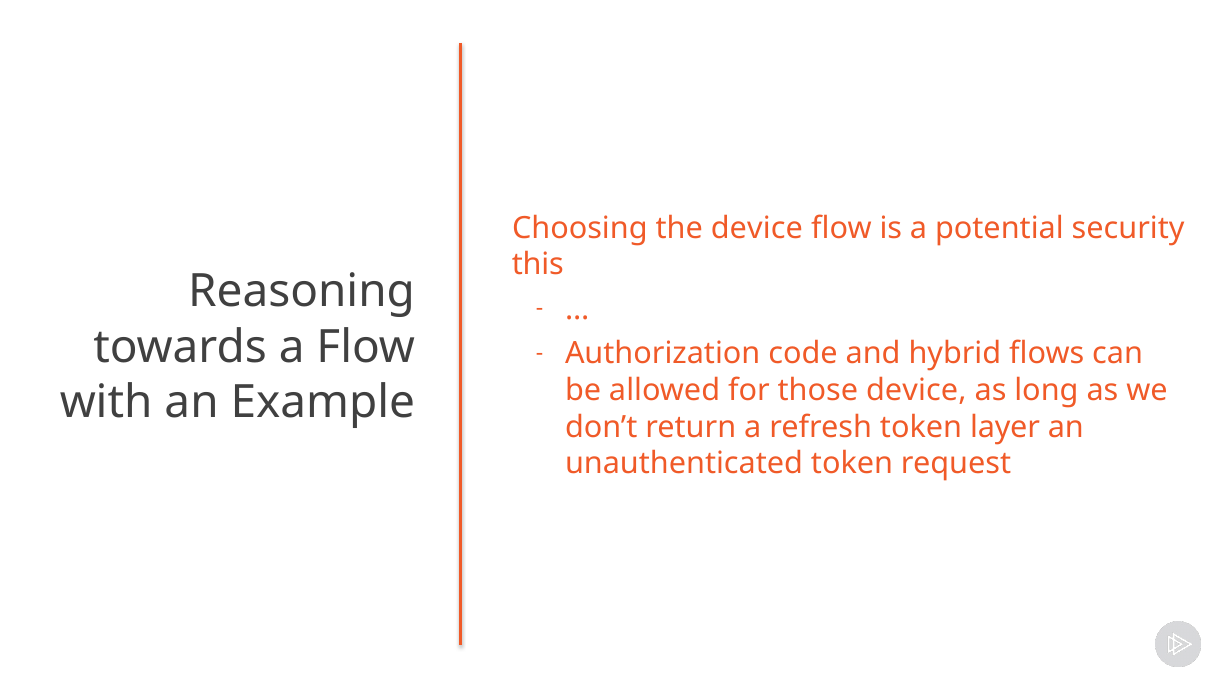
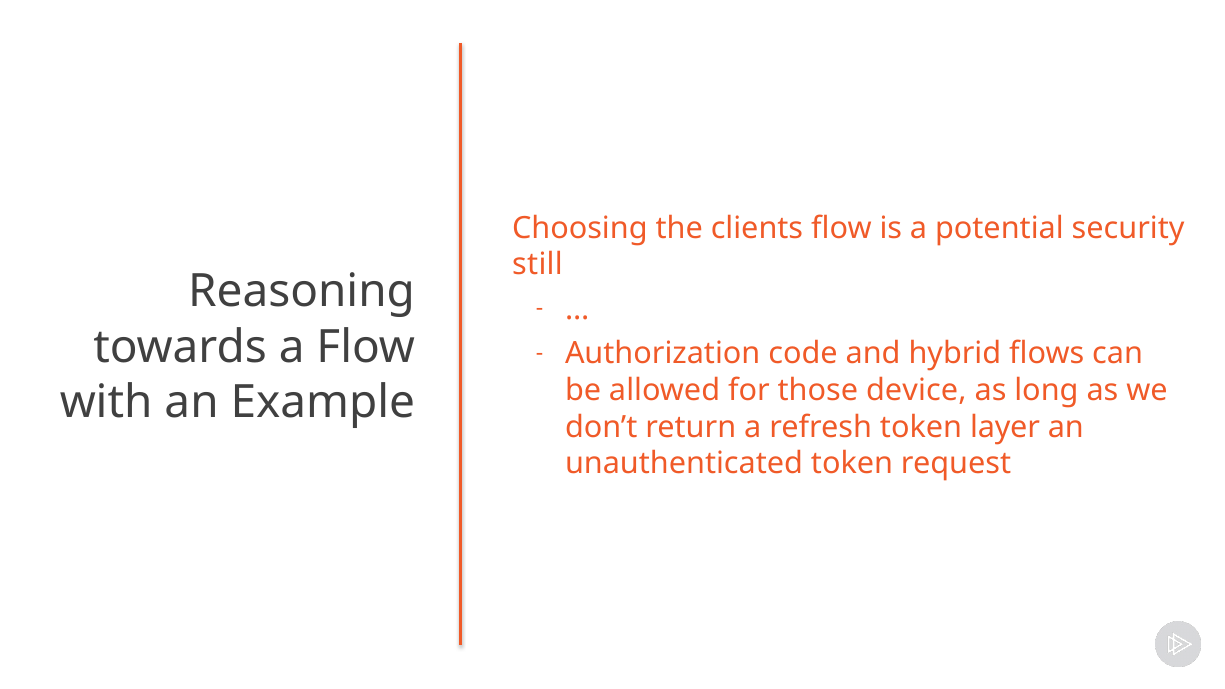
the device: device -> clients
this: this -> still
